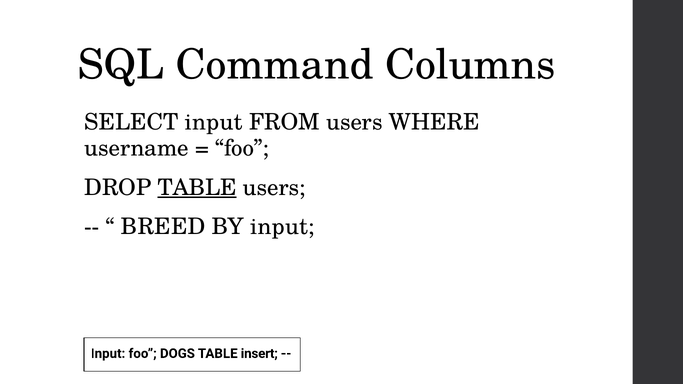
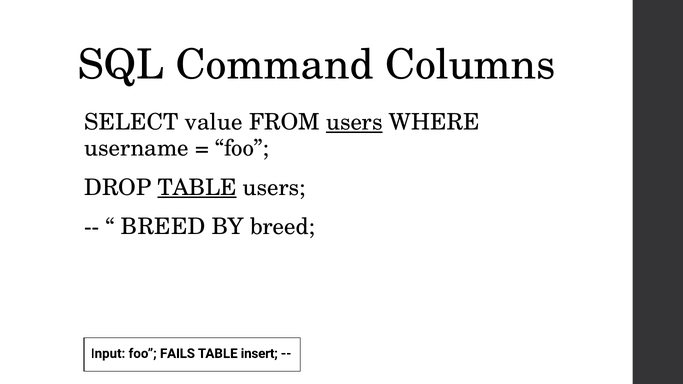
SELECT input: input -> value
users at (354, 123) underline: none -> present
BY input: input -> breed
DOGS: DOGS -> FAILS
